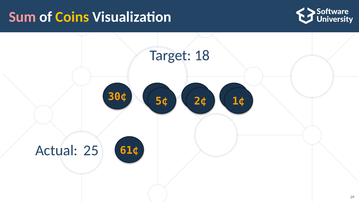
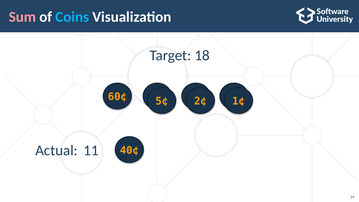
Coins colour: yellow -> light blue
30¢: 30¢ -> 60¢
25: 25 -> 11
61¢: 61¢ -> 40¢
